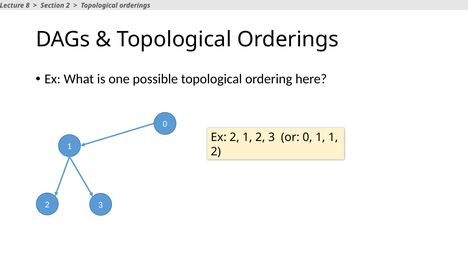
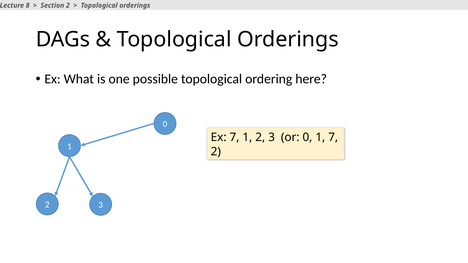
Ex 2: 2 -> 7
1 1: 1 -> 7
